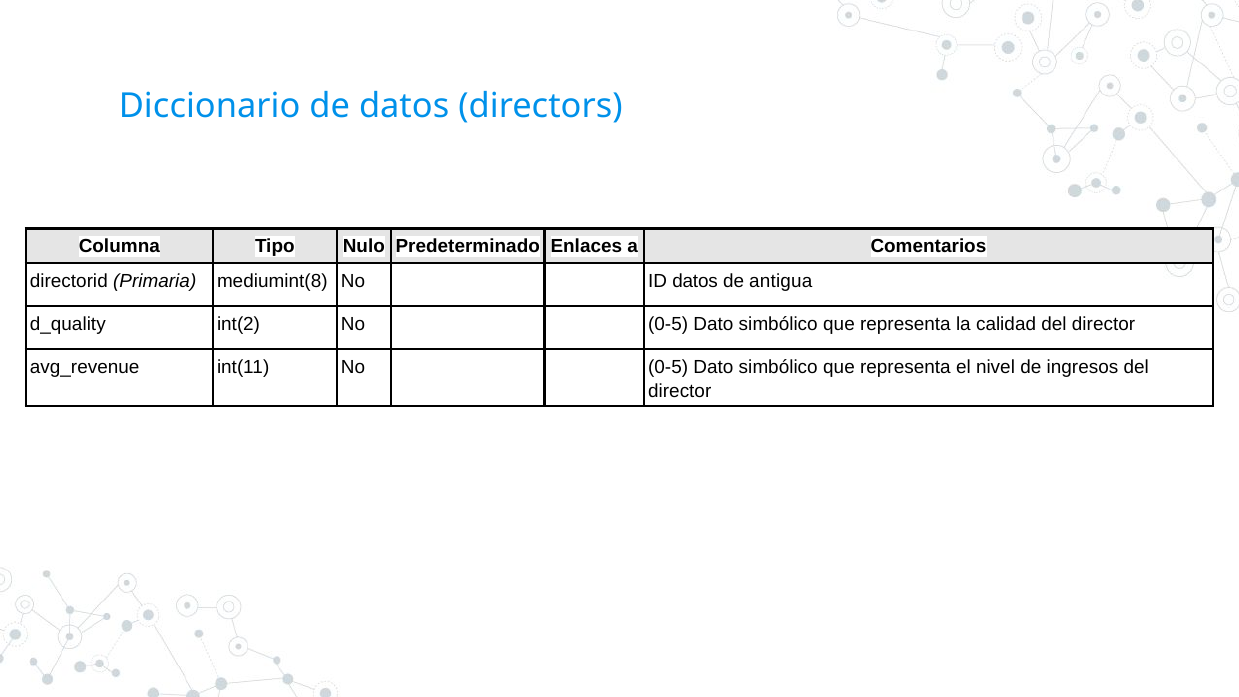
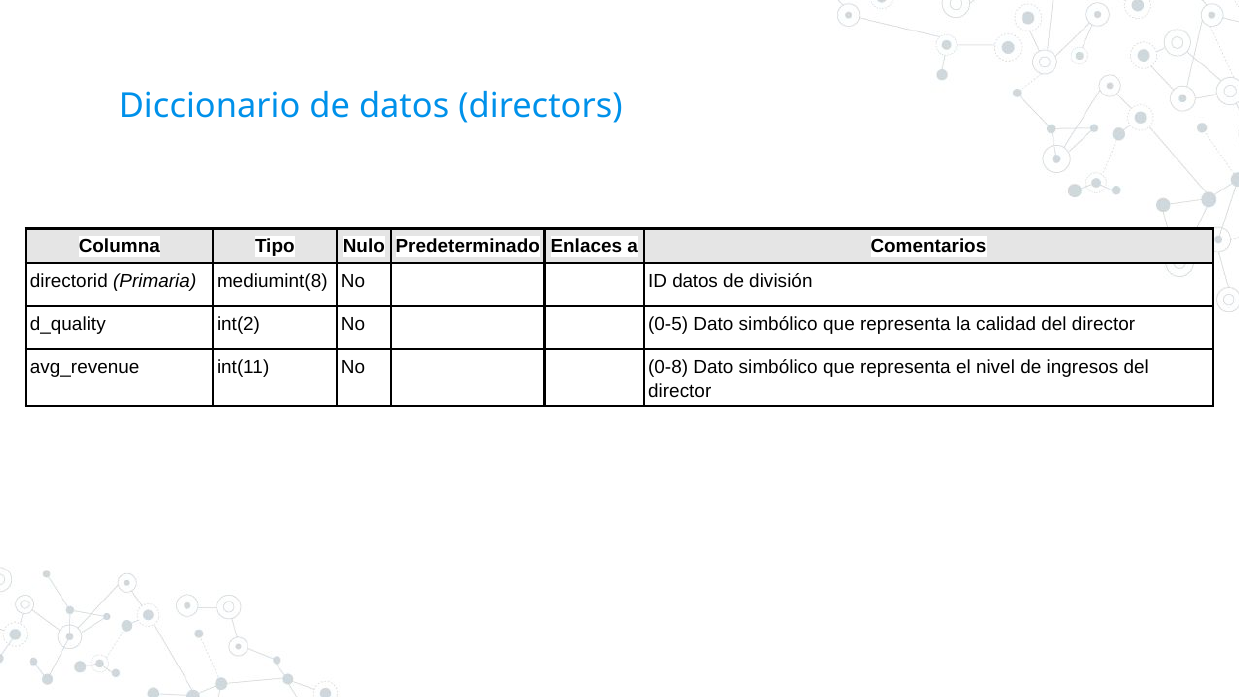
antigua: antigua -> división
int(11 No 0-5: 0-5 -> 0-8
